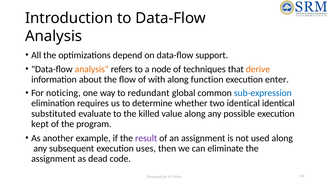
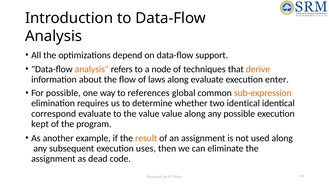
with: with -> laws
along function: function -> evaluate
For noticing: noticing -> possible
redundant: redundant -> references
sub-expression colour: blue -> orange
substituted: substituted -> correspond
the killed: killed -> value
result colour: purple -> orange
